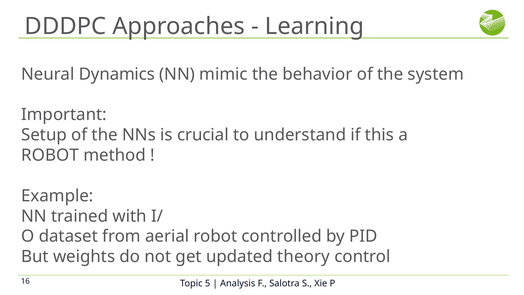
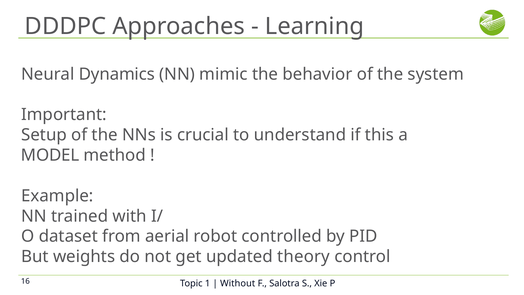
ROBOT at (50, 155): ROBOT -> MODEL
5: 5 -> 1
Analysis: Analysis -> Without
